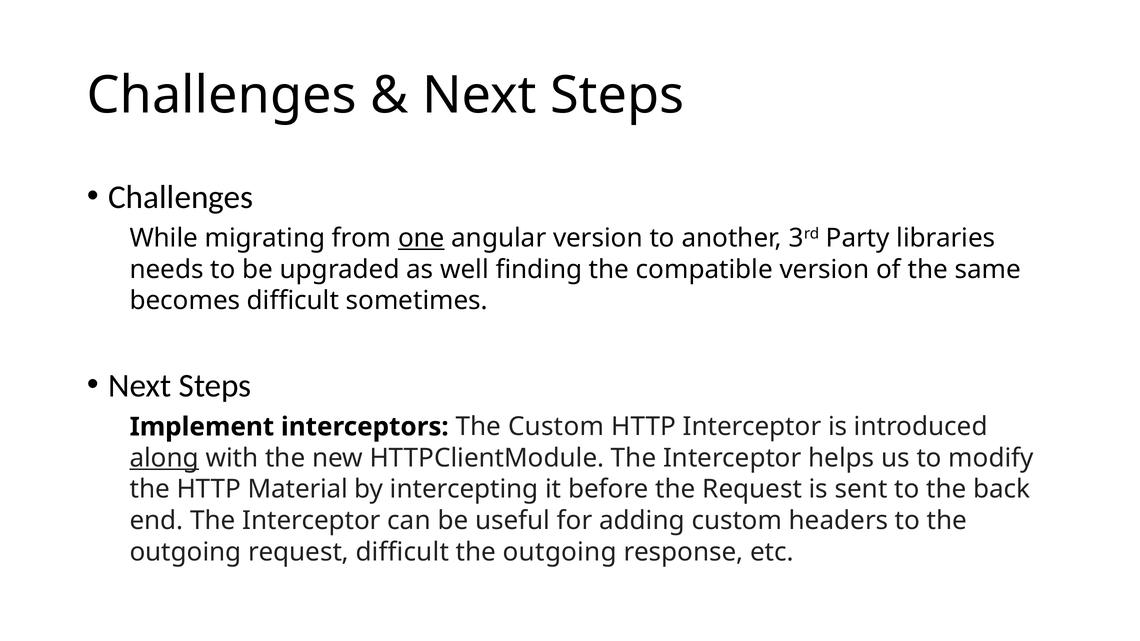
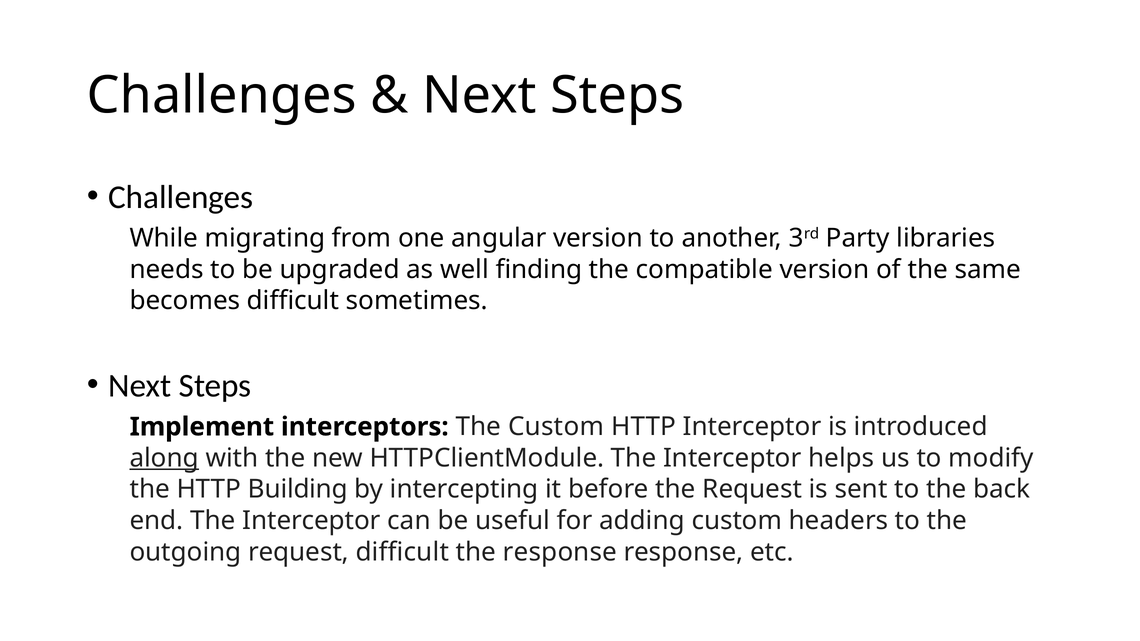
one underline: present -> none
Material: Material -> Building
outgoing at (560, 552): outgoing -> response
